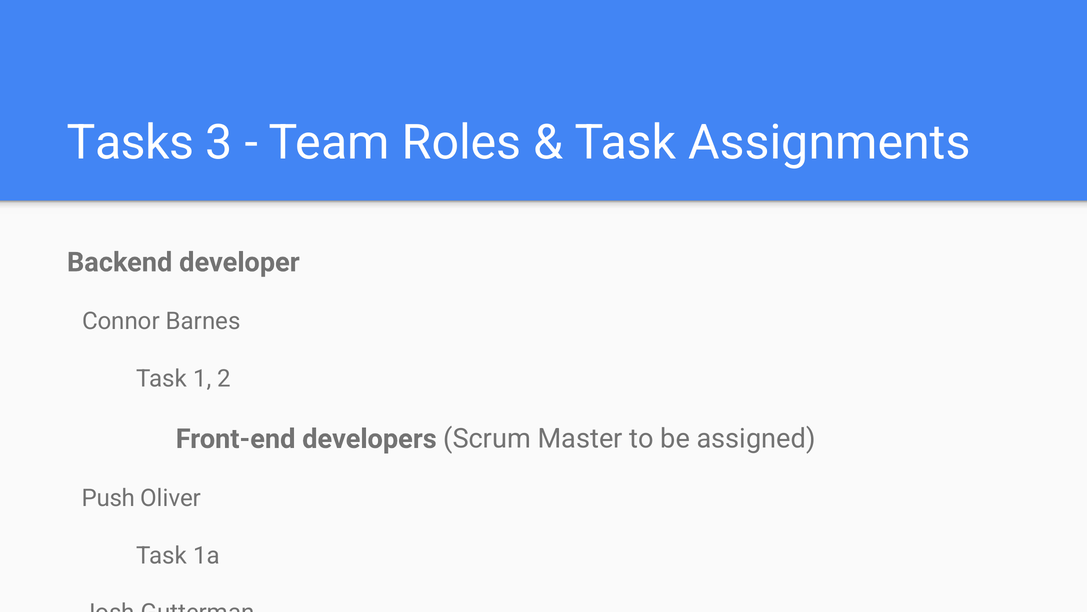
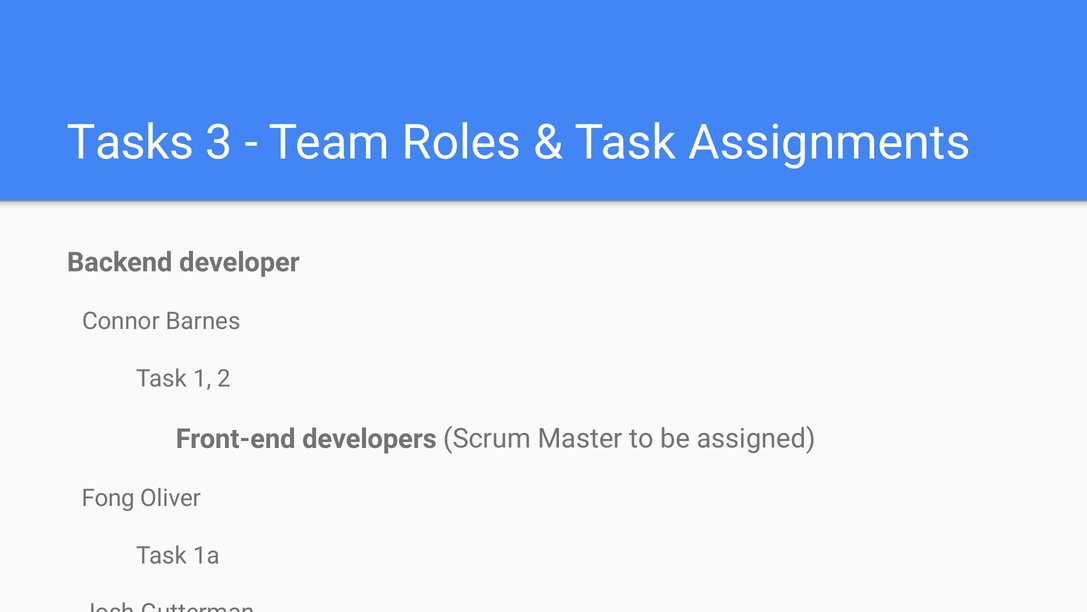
Push at (108, 498): Push -> Fong
